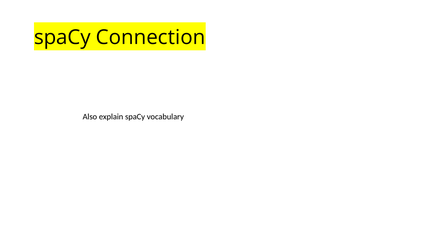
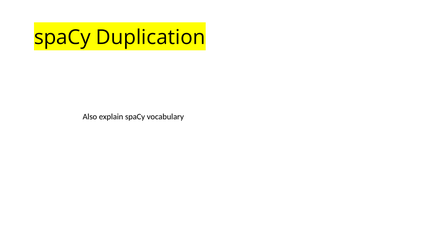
Connection: Connection -> Duplication
